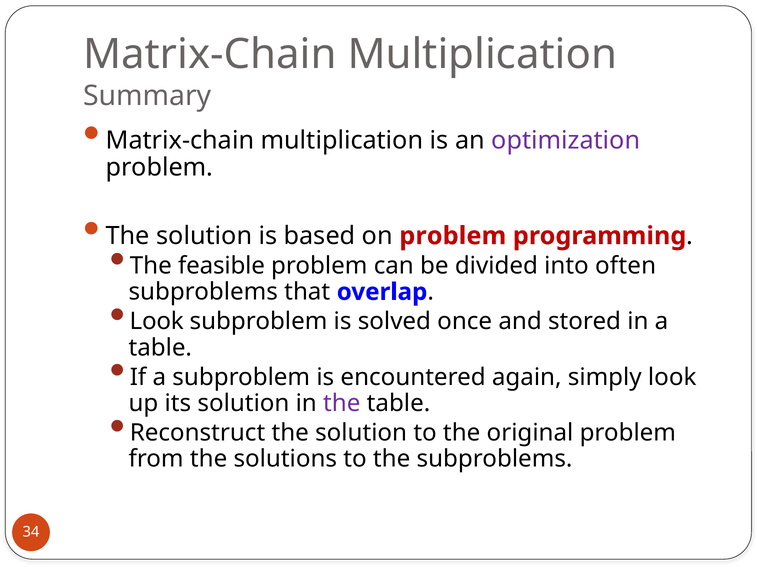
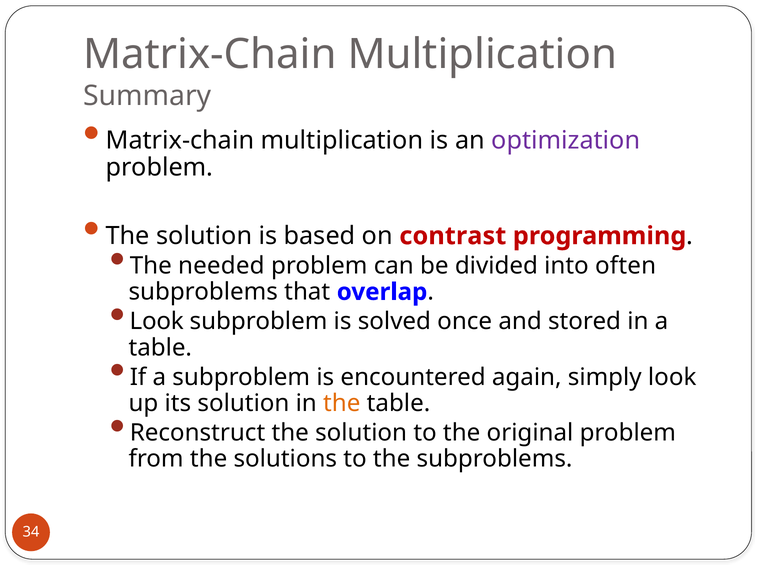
on problem: problem -> contrast
feasible: feasible -> needed
the at (342, 404) colour: purple -> orange
